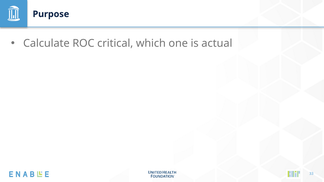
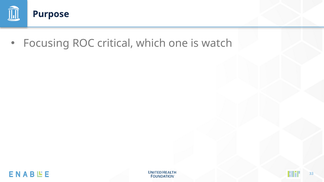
Calculate: Calculate -> Focusing
actual: actual -> watch
